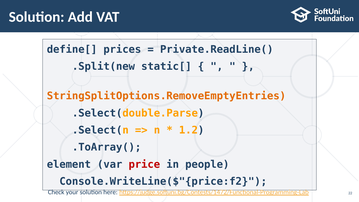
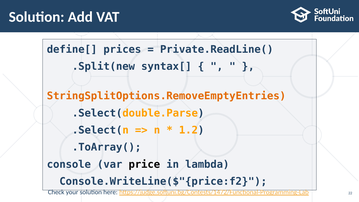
static[: static[ -> syntax[
element: element -> console
price colour: red -> black
people: people -> lambda
